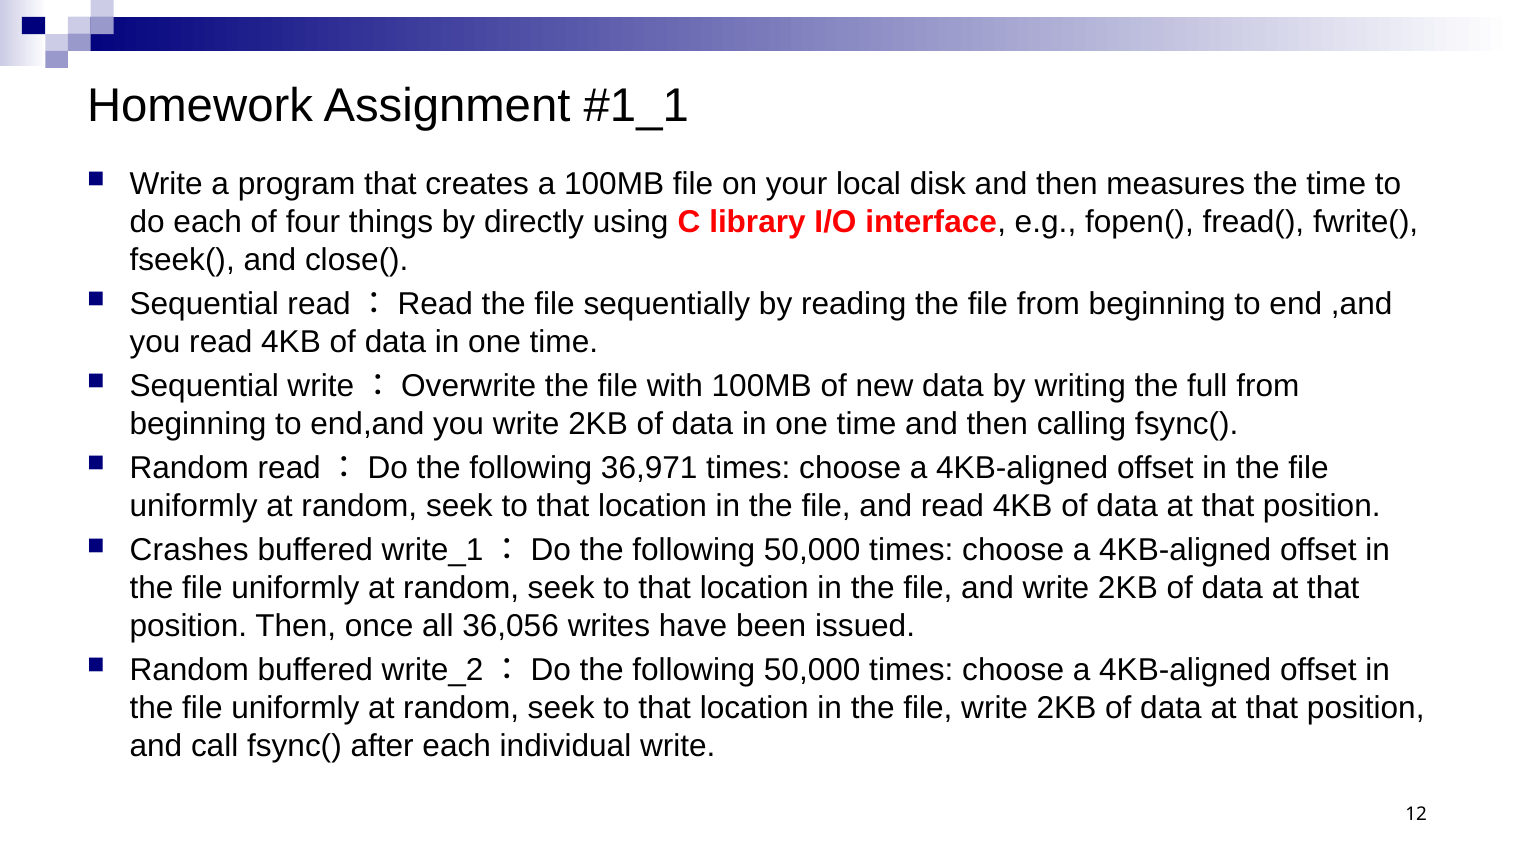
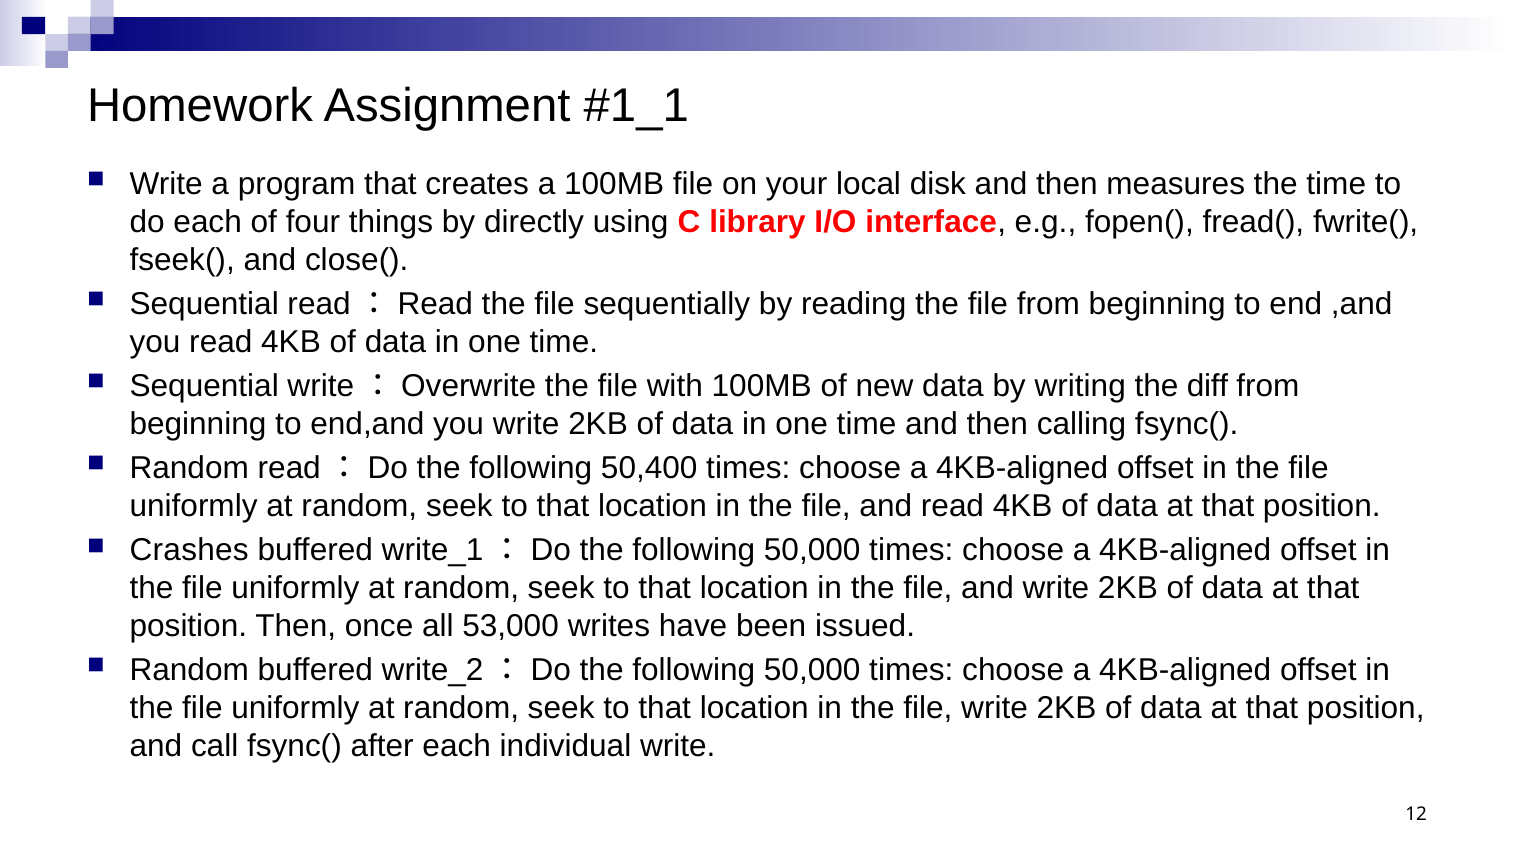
full: full -> diff
36,971: 36,971 -> 50,400
36,056: 36,056 -> 53,000
